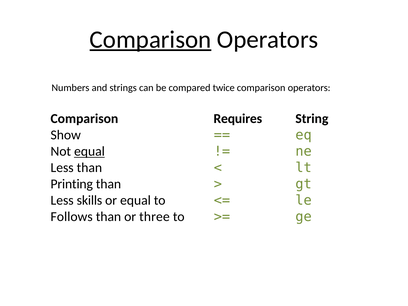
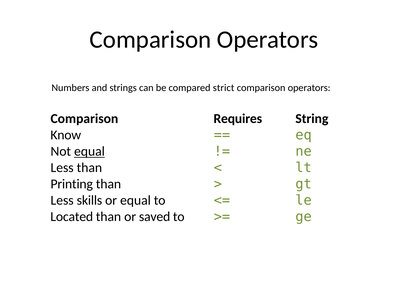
Comparison at (150, 39) underline: present -> none
twice: twice -> strict
Show: Show -> Know
Follows: Follows -> Located
three: three -> saved
